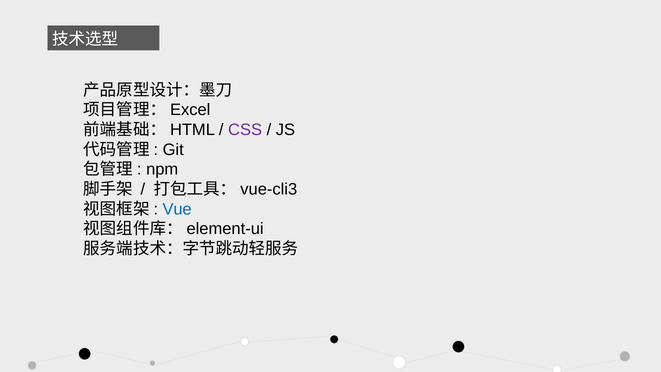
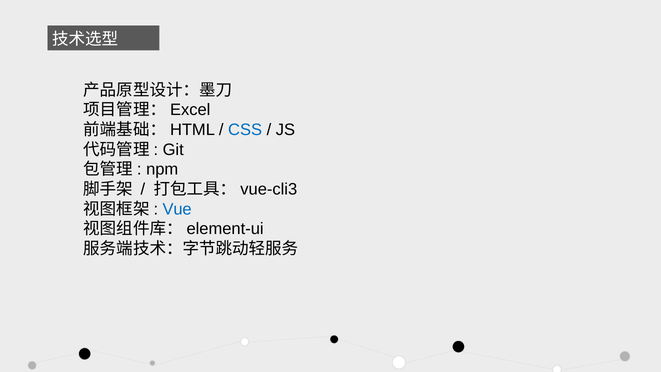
CSS colour: purple -> blue
